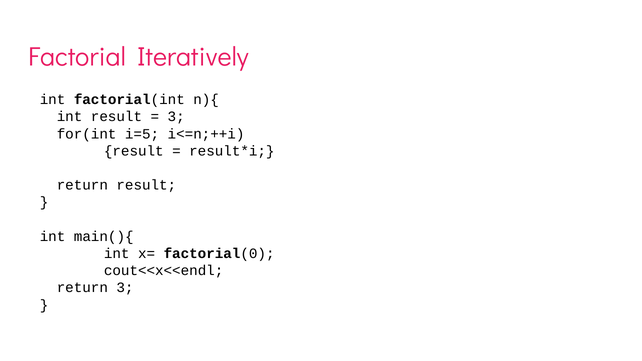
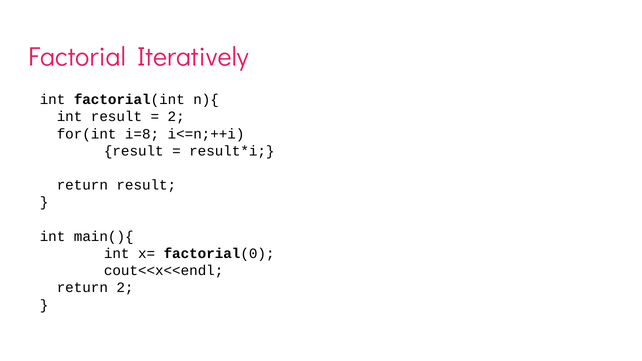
3 at (176, 117): 3 -> 2
i=5: i=5 -> i=8
return 3: 3 -> 2
